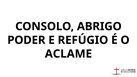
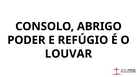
ACLAME: ACLAME -> LOUVAR
